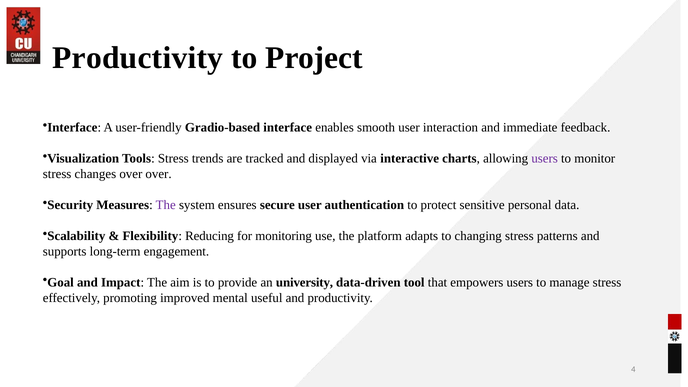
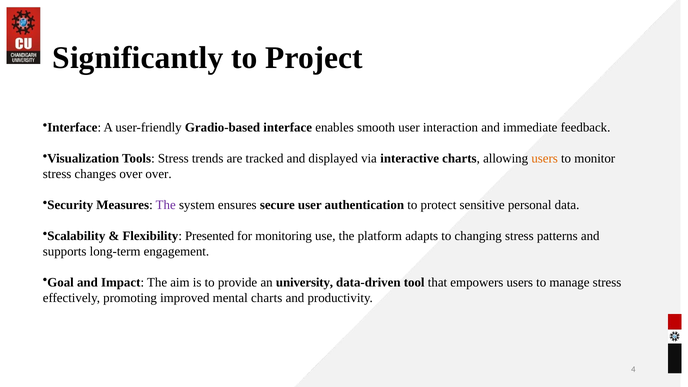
Productivity at (138, 58): Productivity -> Significantly
users at (545, 158) colour: purple -> orange
Reducing: Reducing -> Presented
mental useful: useful -> charts
